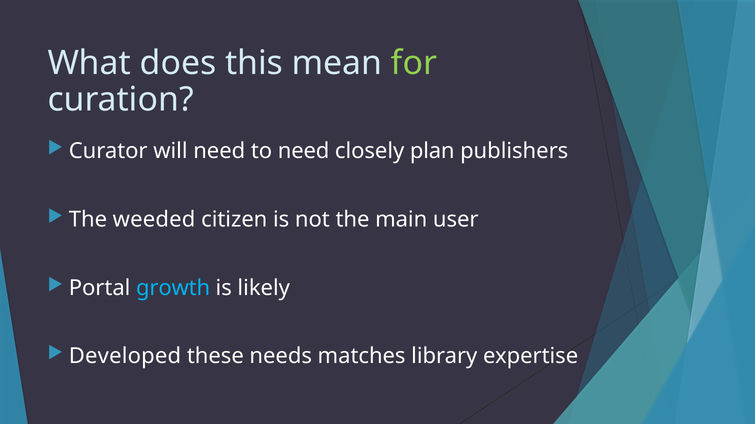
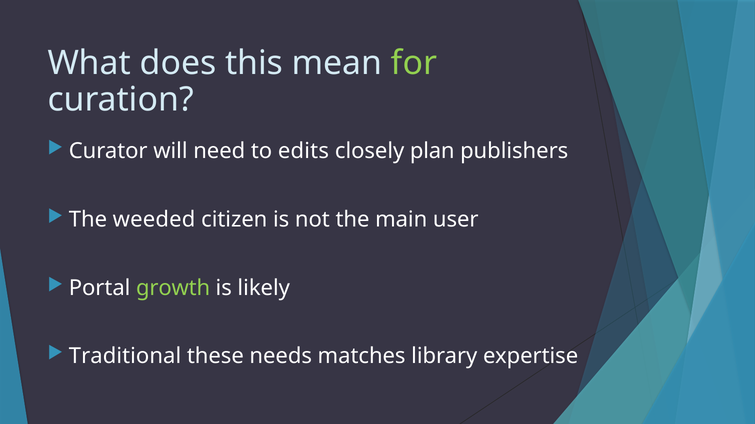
to need: need -> edits
growth colour: light blue -> light green
Developed: Developed -> Traditional
